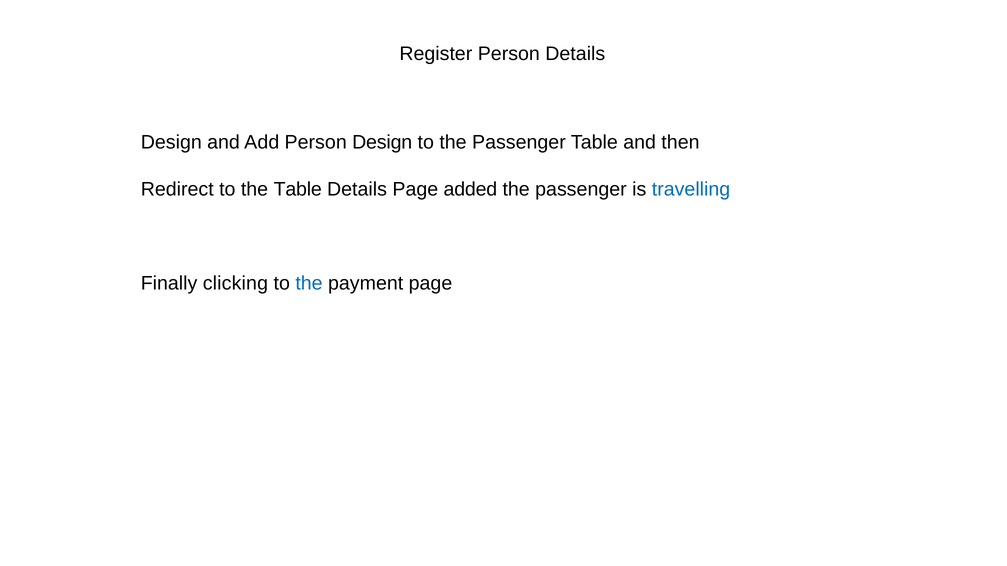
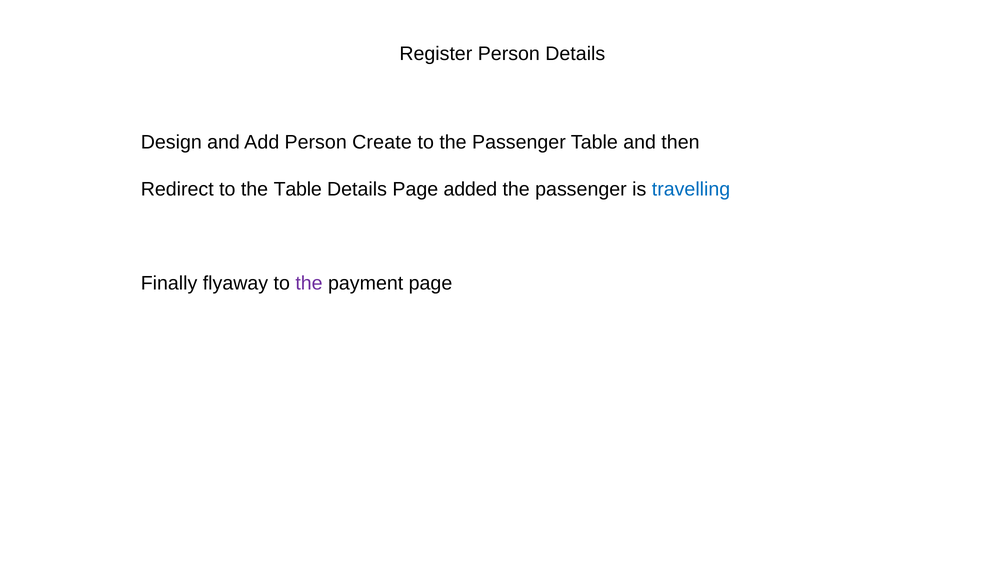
Person Design: Design -> Create
clicking: clicking -> flyaway
the at (309, 283) colour: blue -> purple
